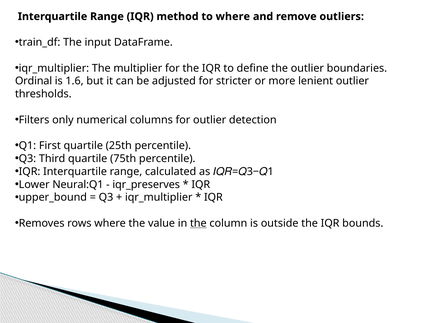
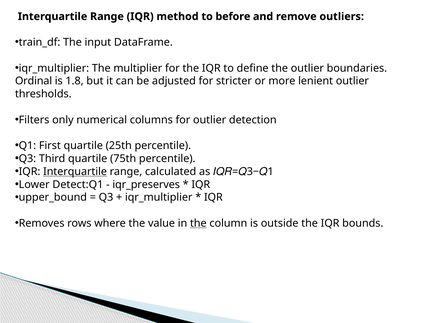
to where: where -> before
1.6: 1.6 -> 1.8
Interquartile at (75, 172) underline: none -> present
Neural:Q1: Neural:Q1 -> Detect:Q1
